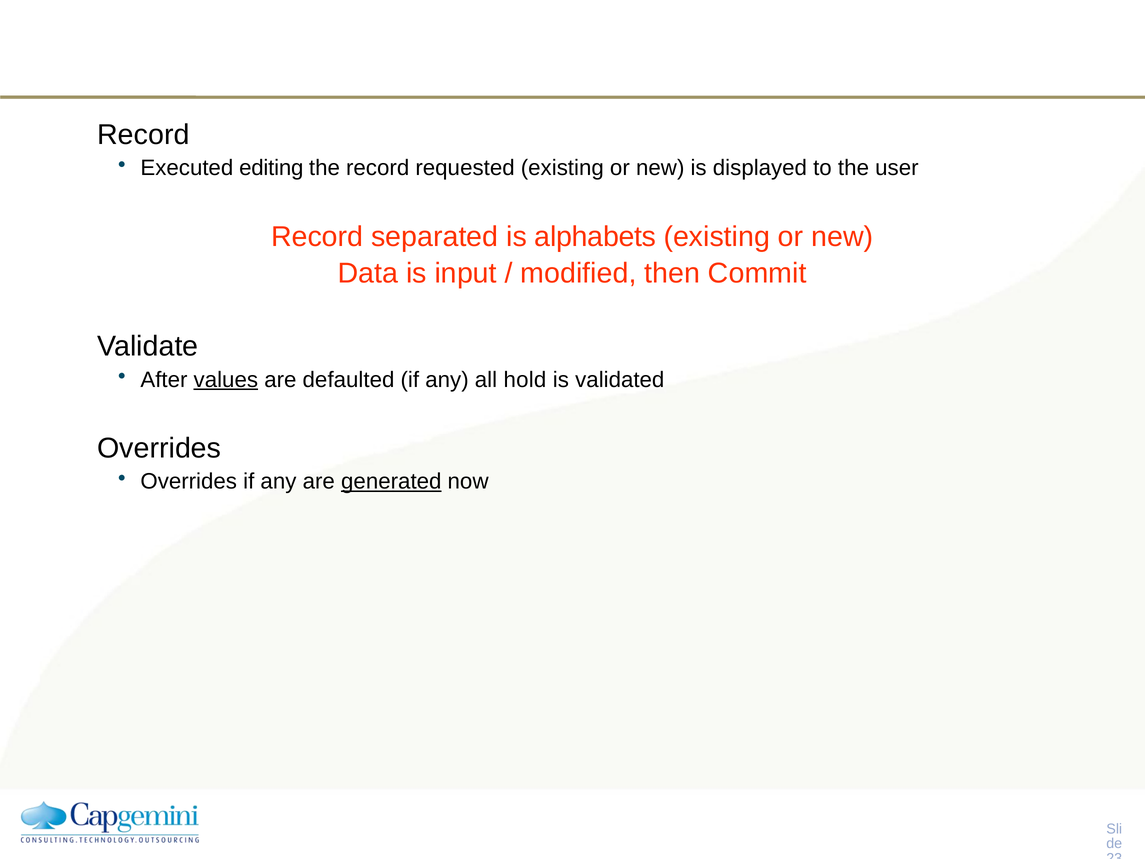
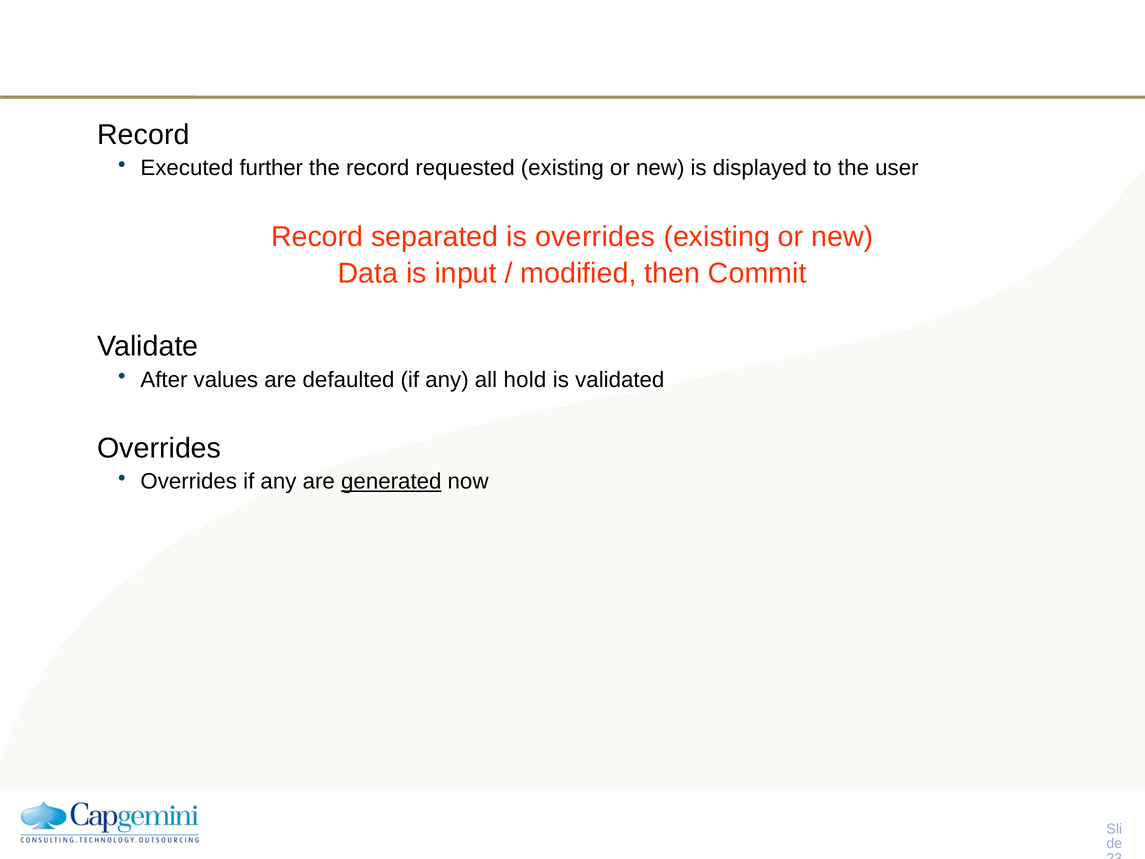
editing: editing -> further
is alphabets: alphabets -> overrides
values underline: present -> none
